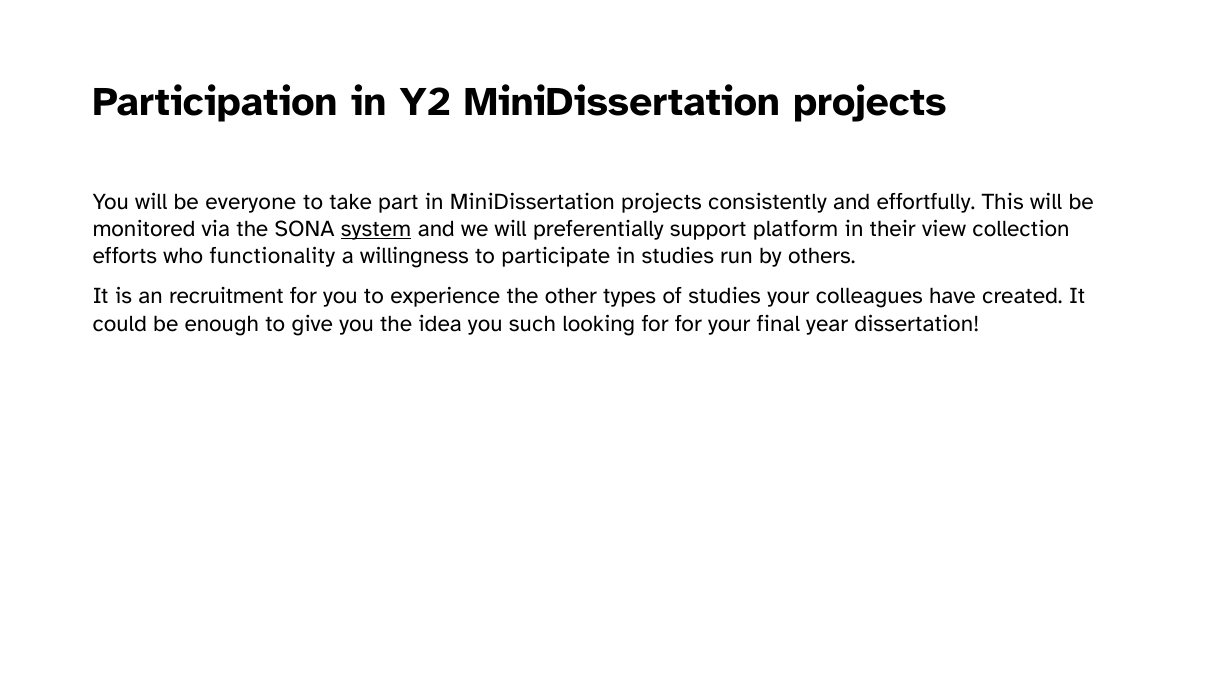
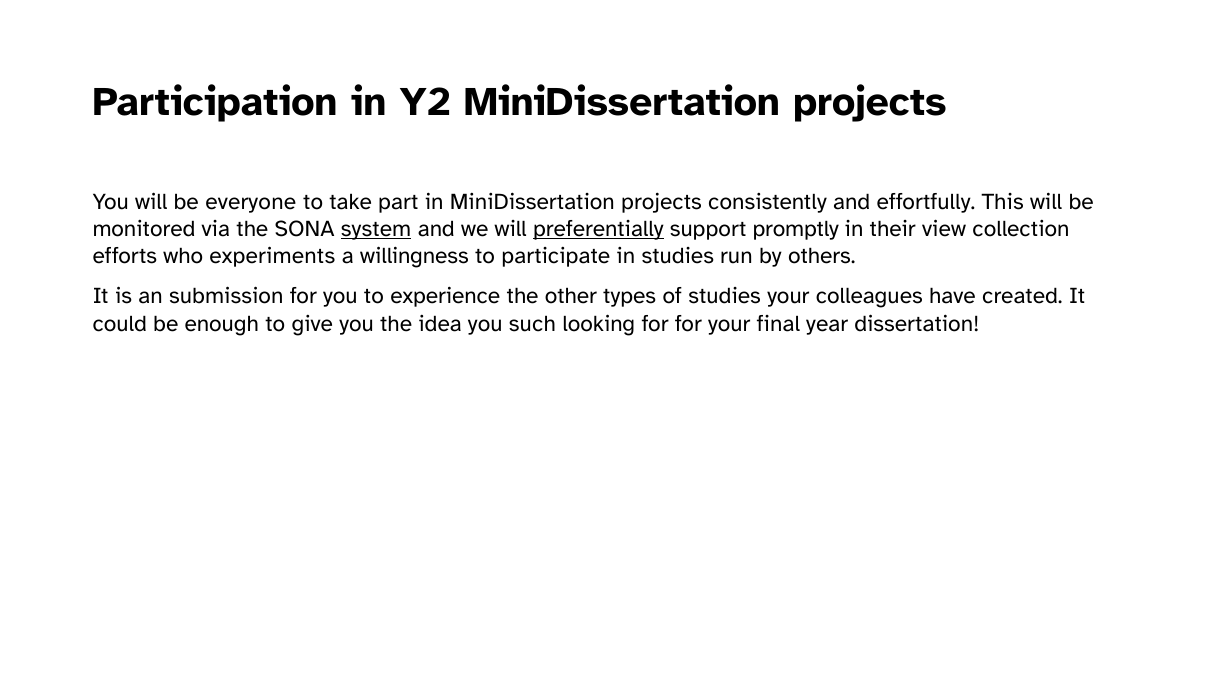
preferentially underline: none -> present
platform: platform -> promptly
functionality: functionality -> experiments
recruitment: recruitment -> submission
